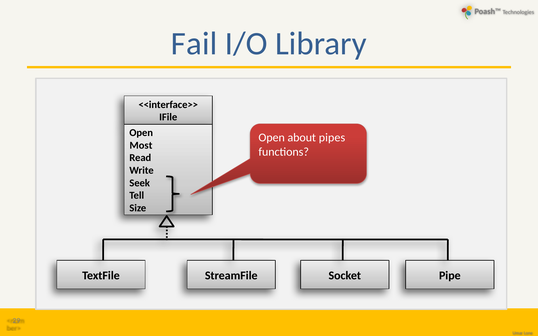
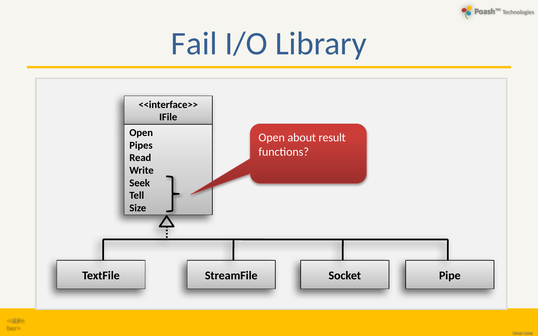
pipes: pipes -> result
Most: Most -> Pipes
